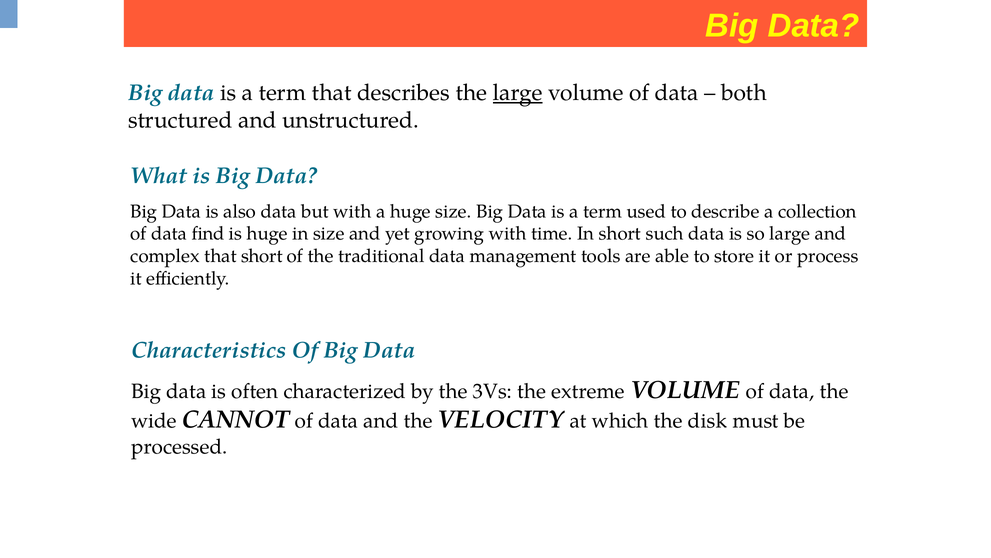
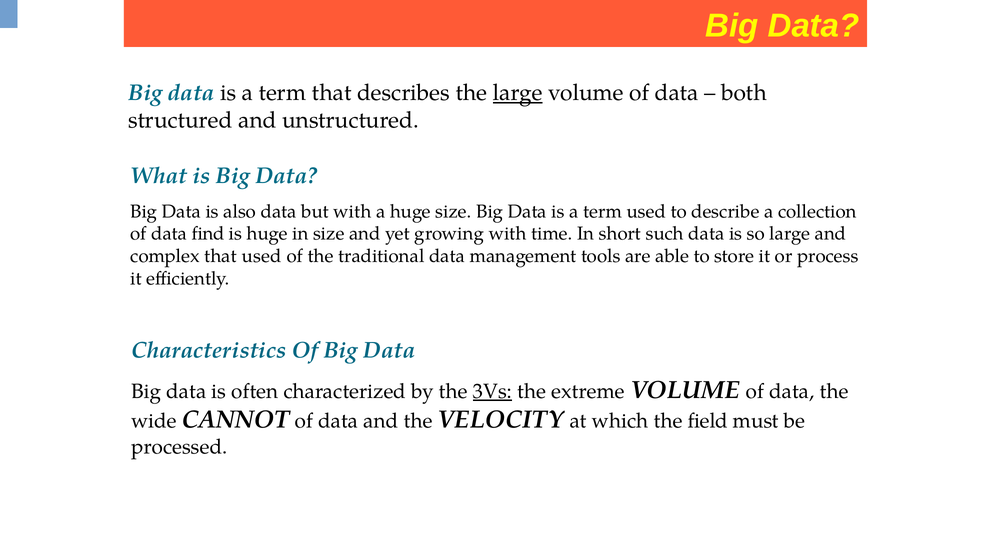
that short: short -> used
3Vs underline: none -> present
disk: disk -> field
